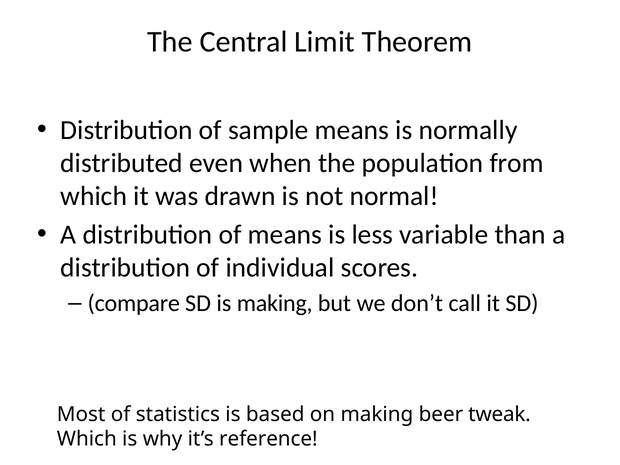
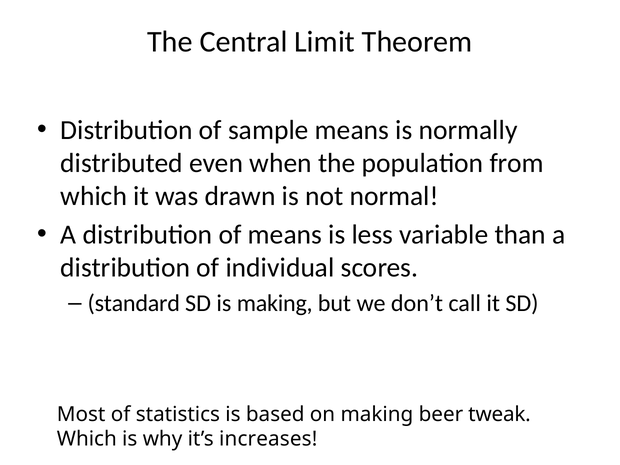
compare: compare -> standard
reference: reference -> increases
